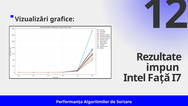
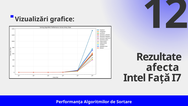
impun: impun -> afecta
